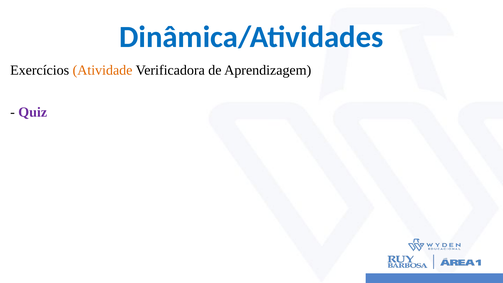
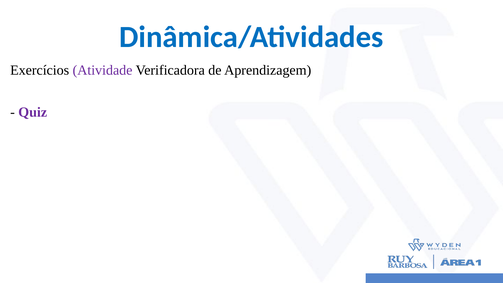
Atividade colour: orange -> purple
